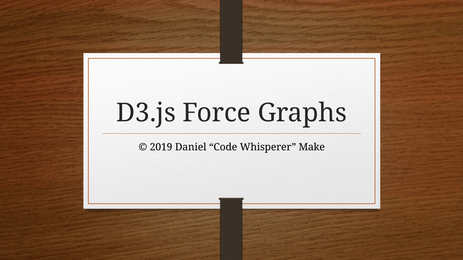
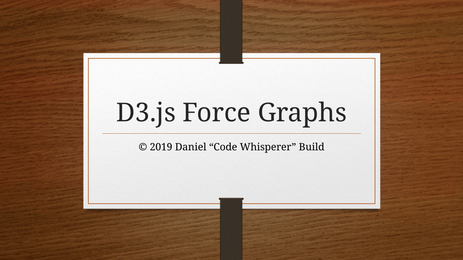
Make: Make -> Build
